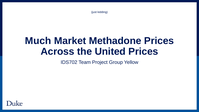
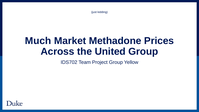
United Prices: Prices -> Group
